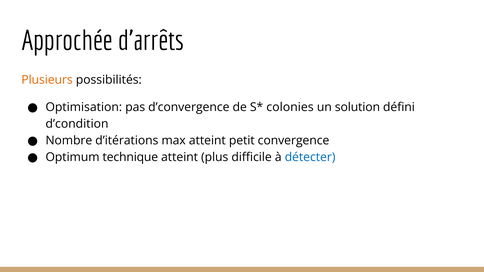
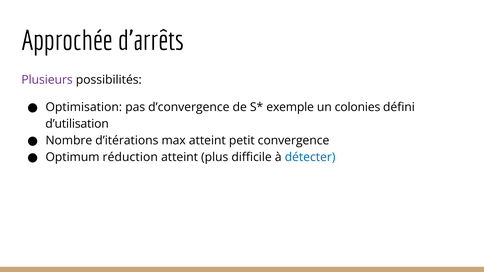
Plusieurs colour: orange -> purple
colonies: colonies -> exemple
solution: solution -> colonies
d’condition: d’condition -> d’utilisation
technique: technique -> réduction
